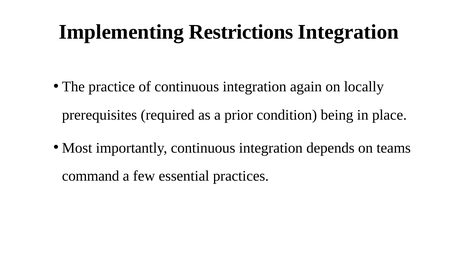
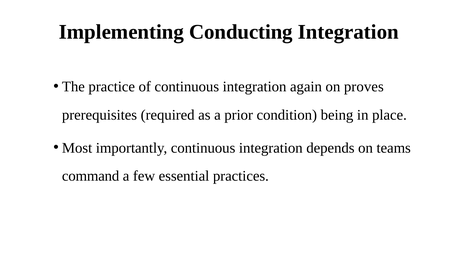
Restrictions: Restrictions -> Conducting
locally: locally -> proves
